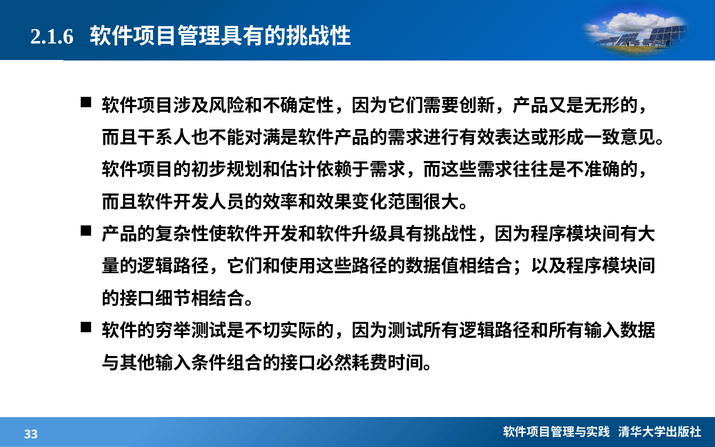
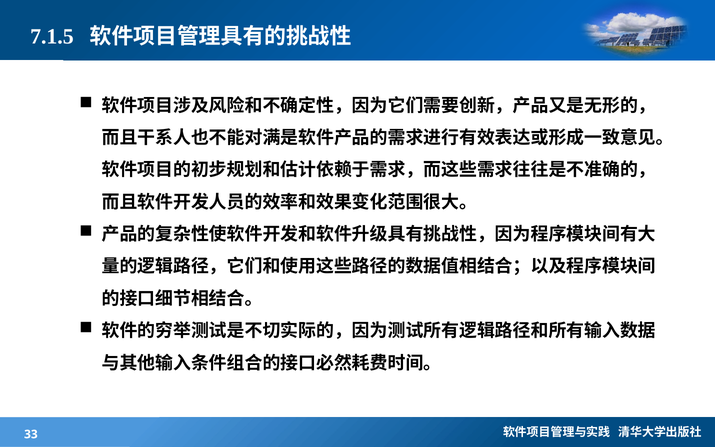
2.1.6: 2.1.6 -> 7.1.5
